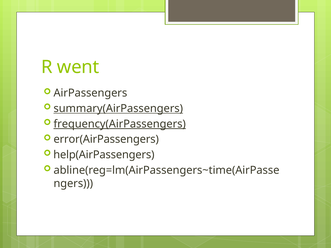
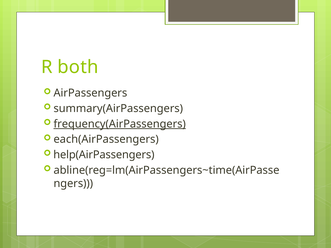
went: went -> both
summary(AirPassengers underline: present -> none
error(AirPassengers: error(AirPassengers -> each(AirPassengers
